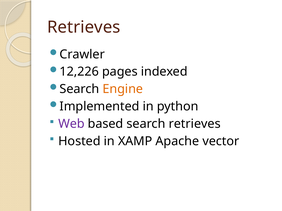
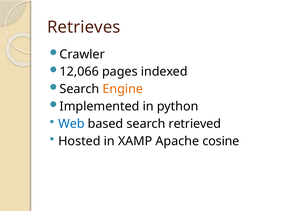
12,226: 12,226 -> 12,066
Web colour: purple -> blue
search retrieves: retrieves -> retrieved
vector: vector -> cosine
